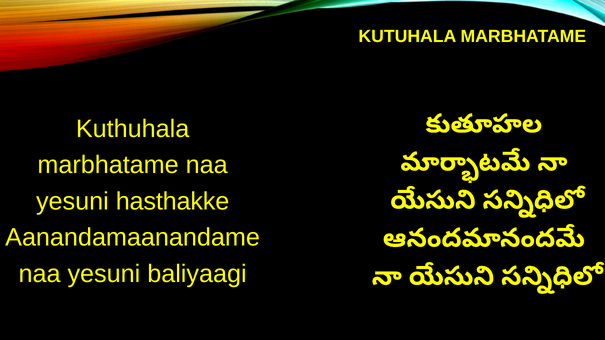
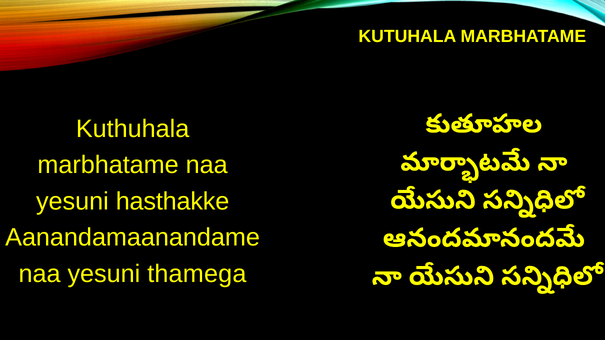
baliyaagi: baliyaagi -> thamega
